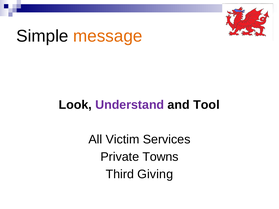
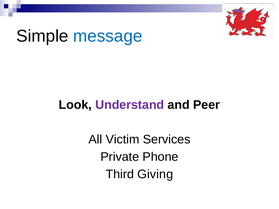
message colour: orange -> blue
Tool: Tool -> Peer
Towns: Towns -> Phone
